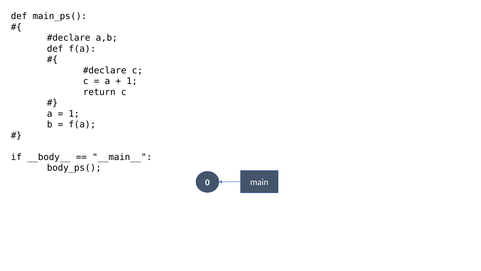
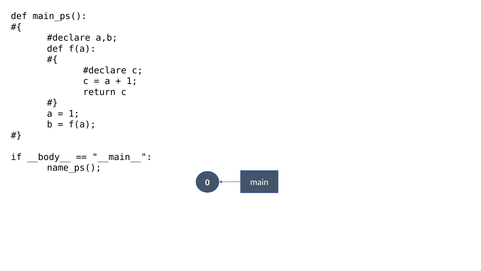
body_ps(: body_ps( -> name_ps(
